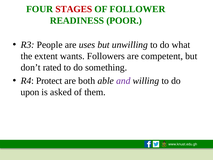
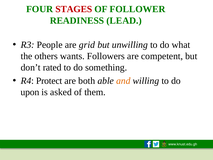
POOR: POOR -> LEAD
uses: uses -> grid
extent: extent -> others
and colour: purple -> orange
